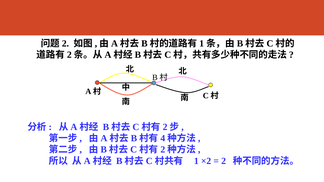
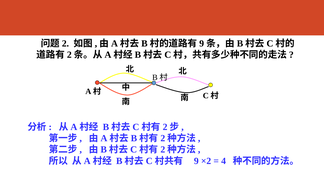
1 at (202, 44): 1 -> 9
4 at (163, 138): 4 -> 2
1 at (196, 161): 1 -> 9
2 at (224, 161): 2 -> 4
